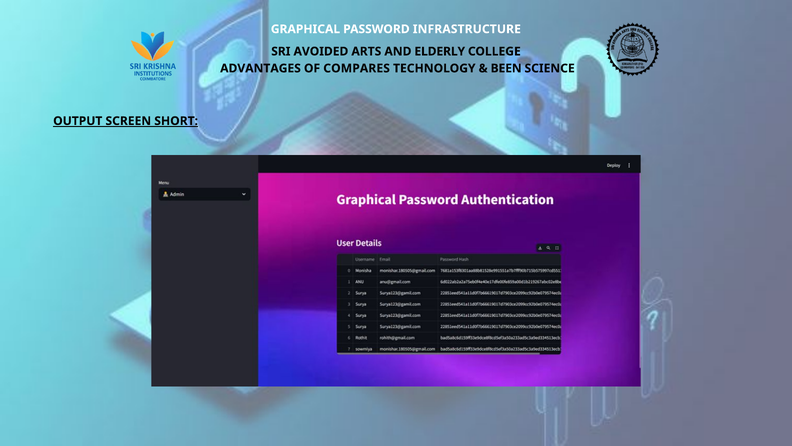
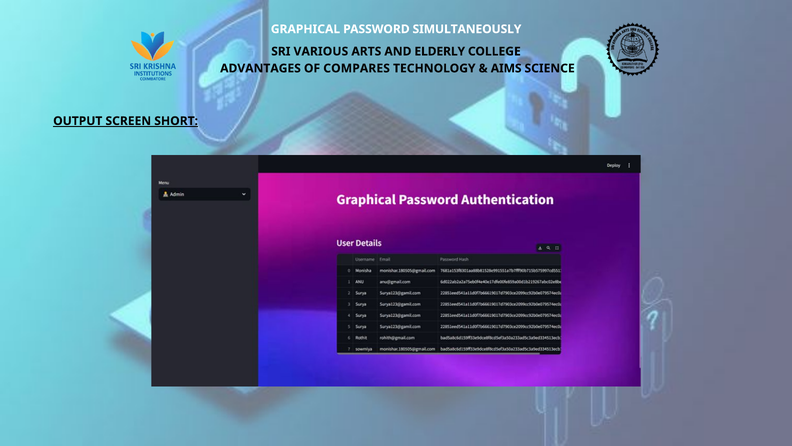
INFRASTRUCTURE: INFRASTRUCTURE -> SIMULTANEOUSLY
AVOIDED: AVOIDED -> VARIOUS
BEEN: BEEN -> AIMS
